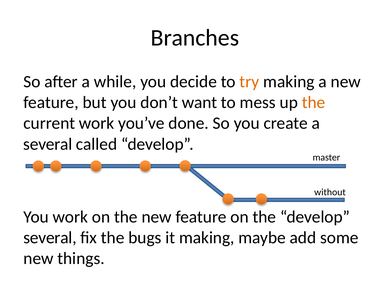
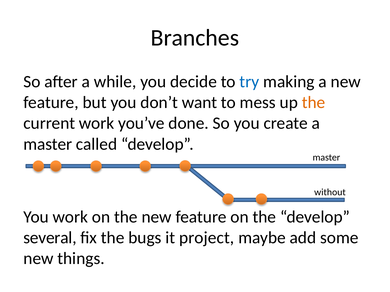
try colour: orange -> blue
several at (48, 144): several -> master
it making: making -> project
